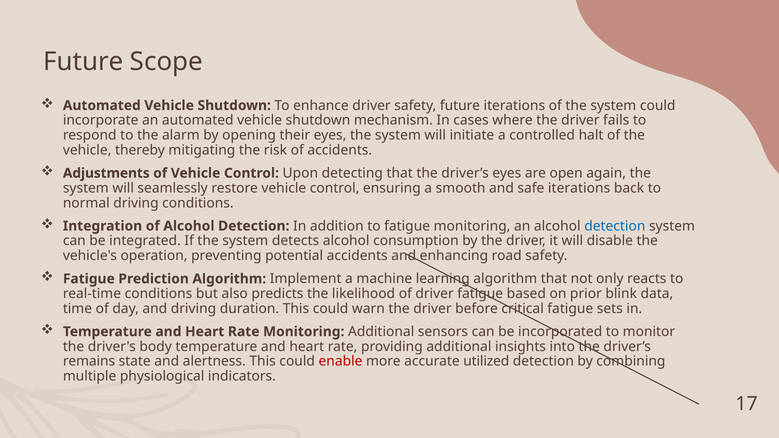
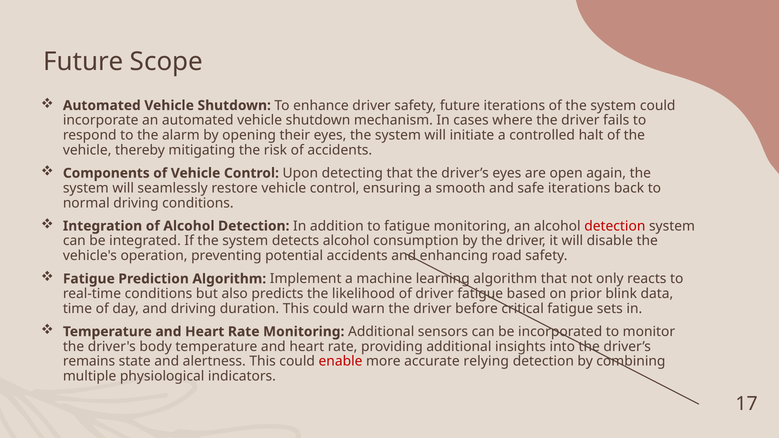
Adjustments: Adjustments -> Components
detection at (615, 226) colour: blue -> red
utilized: utilized -> relying
